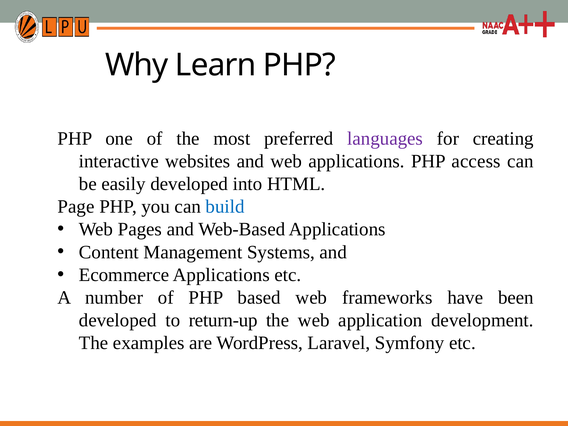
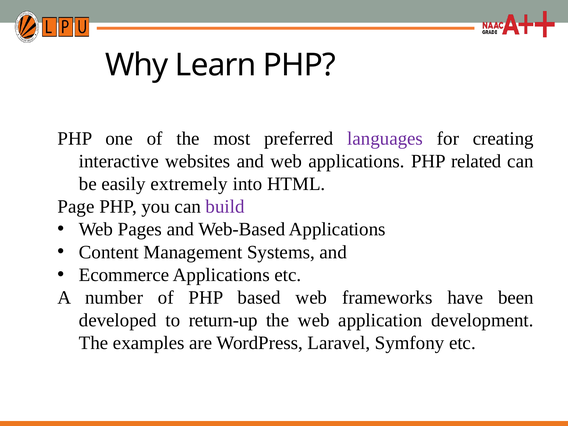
access: access -> related
easily developed: developed -> extremely
build colour: blue -> purple
